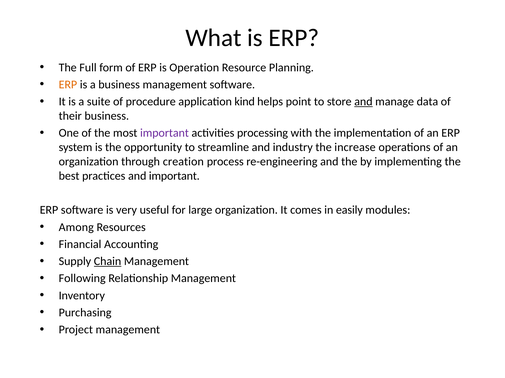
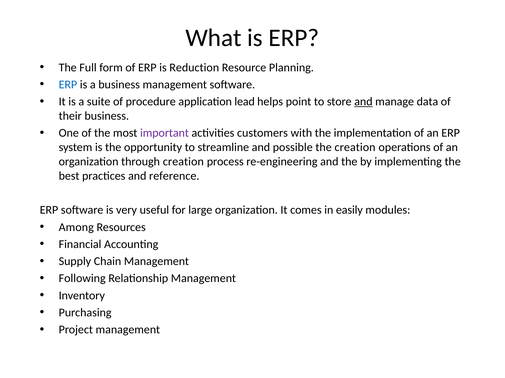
Operation: Operation -> Reduction
ERP at (68, 85) colour: orange -> blue
kind: kind -> lead
processing: processing -> customers
industry: industry -> possible
the increase: increase -> creation
and important: important -> reference
Chain underline: present -> none
